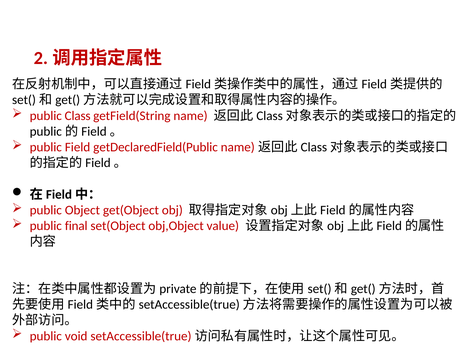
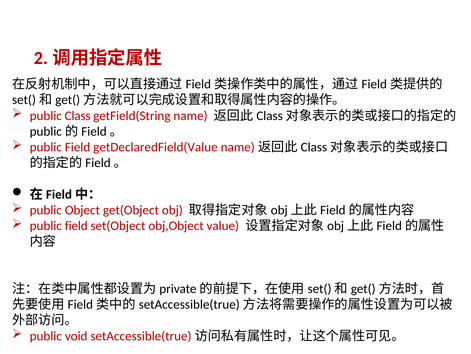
getDeclaredField(Public: getDeclaredField(Public -> getDeclaredField(Value
final at (76, 225): final -> field
